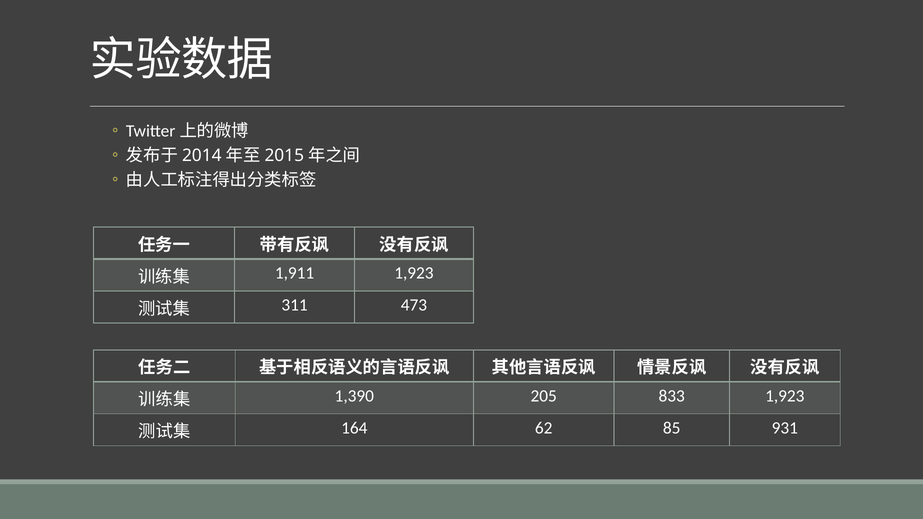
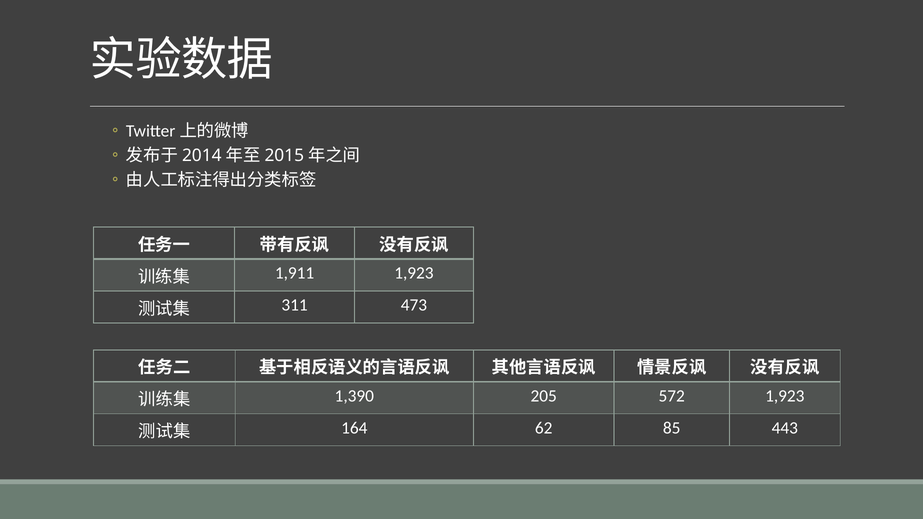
833: 833 -> 572
931: 931 -> 443
